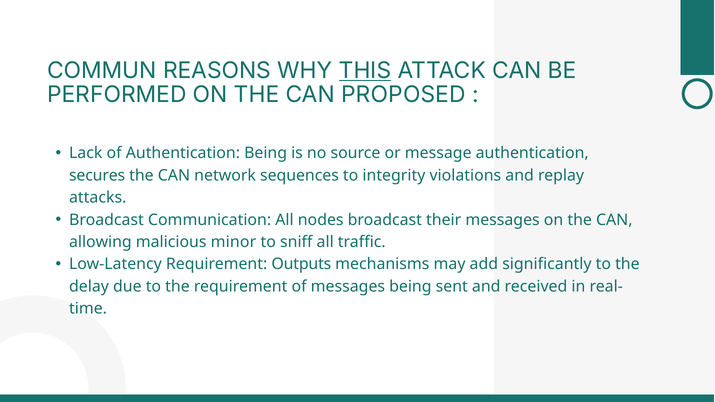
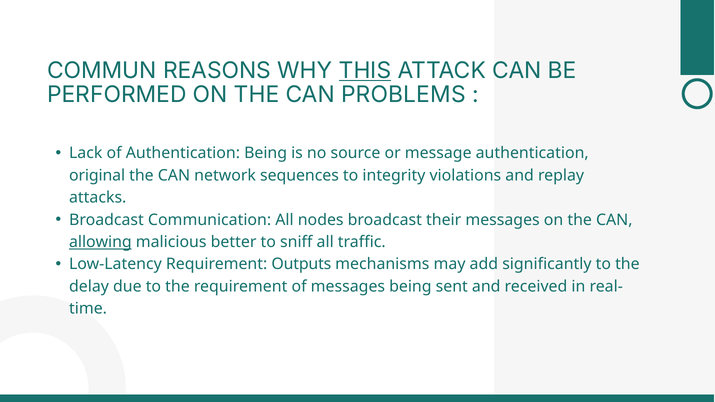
PROPOSED: PROPOSED -> PROBLEMS
secures: secures -> original
allowing underline: none -> present
minor: minor -> better
